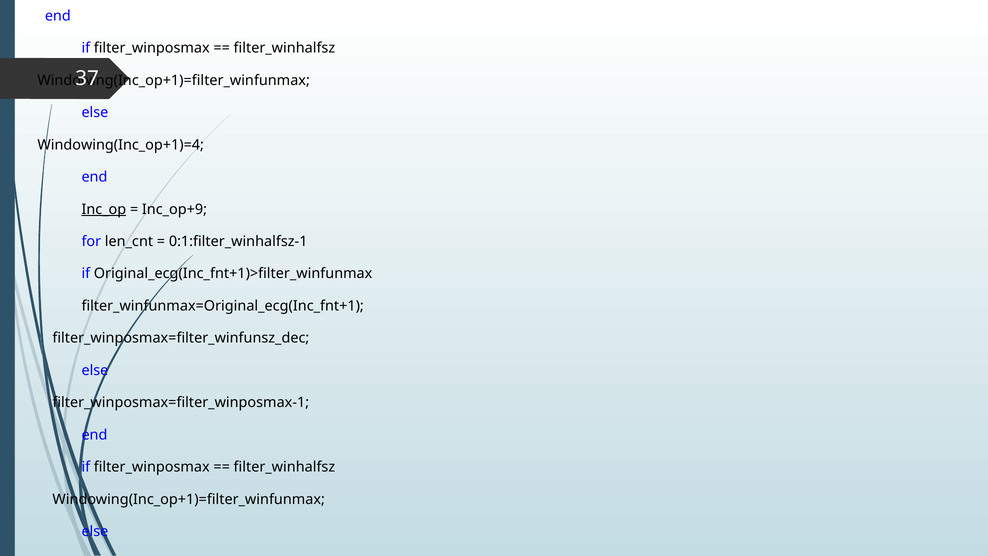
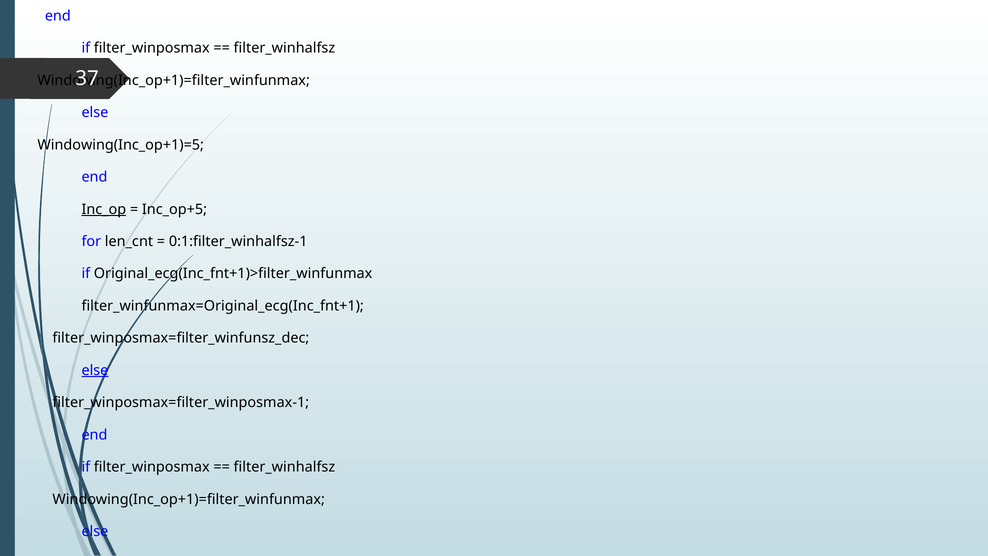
Windowing(Inc_op+1)=4: Windowing(Inc_op+1)=4 -> Windowing(Inc_op+1)=5
Inc_op+9: Inc_op+9 -> Inc_op+5
else at (95, 370) underline: none -> present
